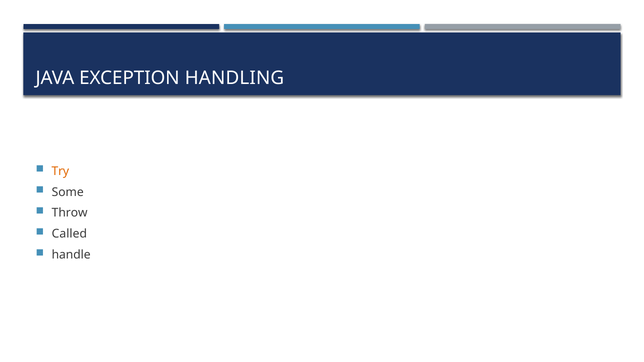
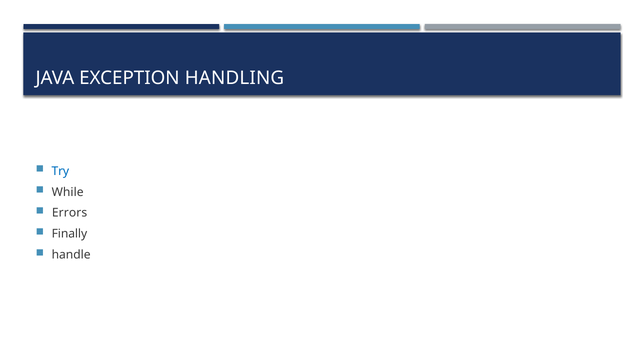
Try colour: orange -> blue
Some: Some -> While
Throw: Throw -> Errors
Called: Called -> Finally
